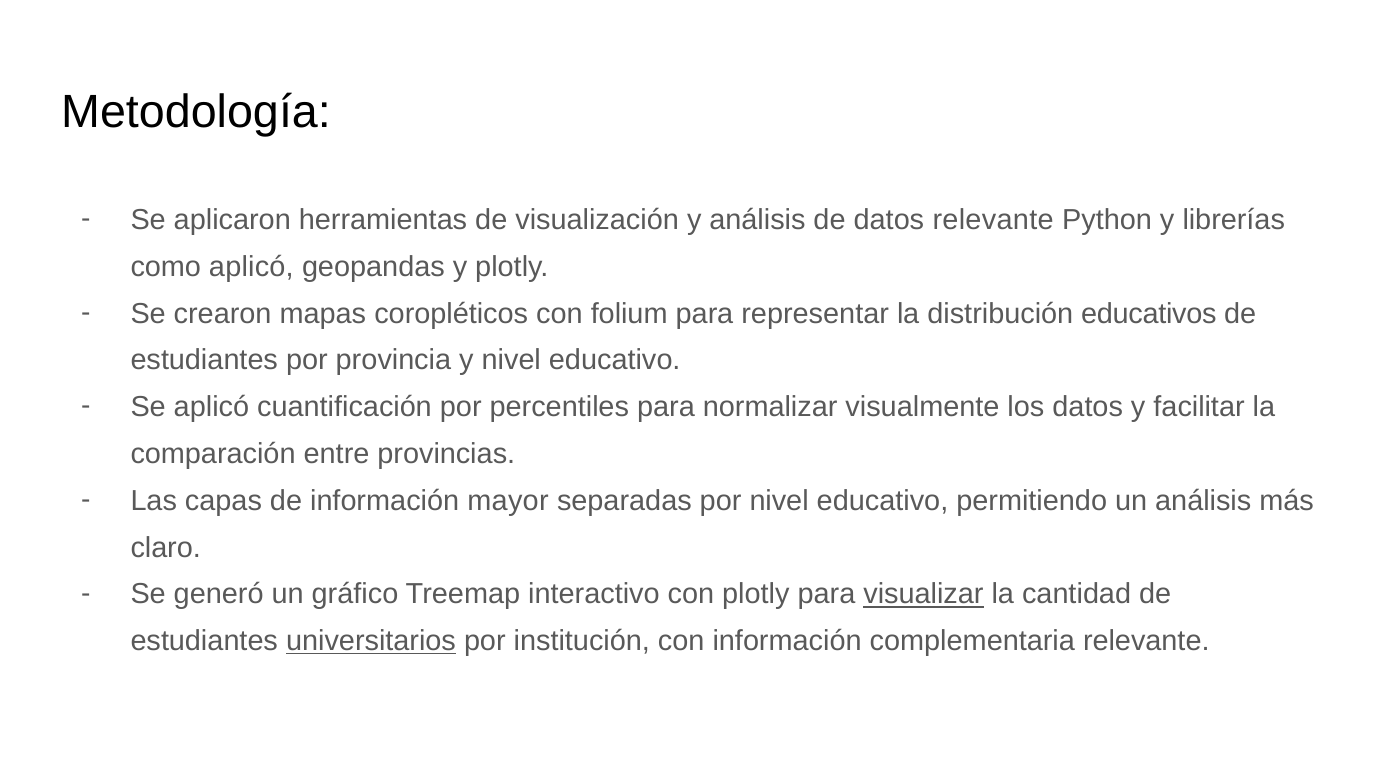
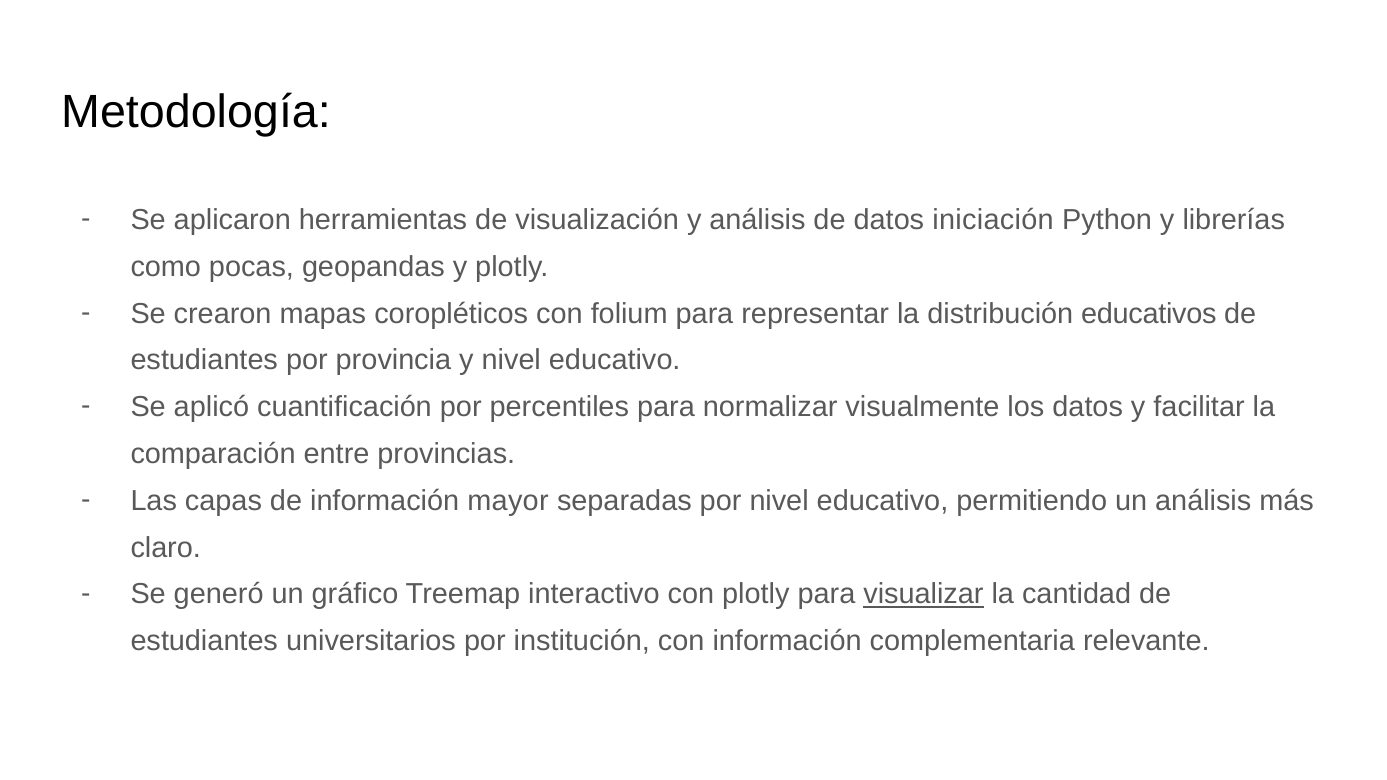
datos relevante: relevante -> iniciación
como aplicó: aplicó -> pocas
universitarios underline: present -> none
